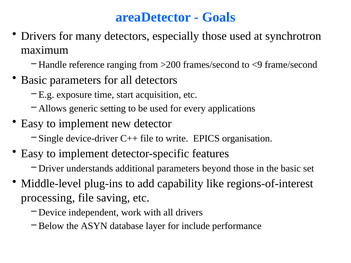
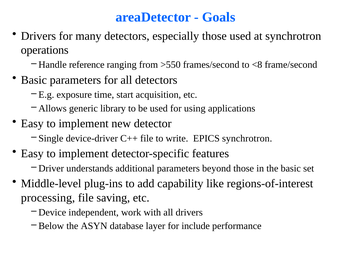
maximum: maximum -> operations
>200: >200 -> >550
<9: <9 -> <8
setting: setting -> library
every: every -> using
EPICS organisation: organisation -> synchrotron
